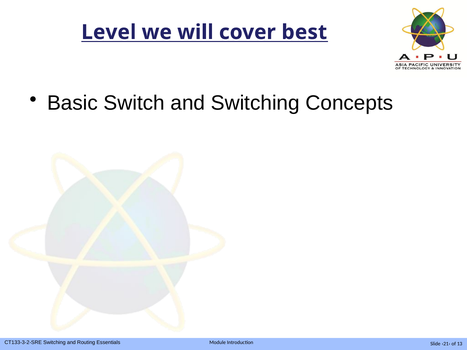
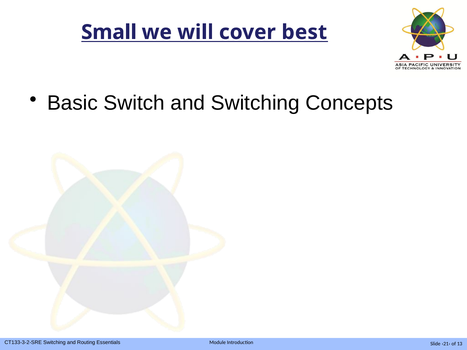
Level: Level -> Small
